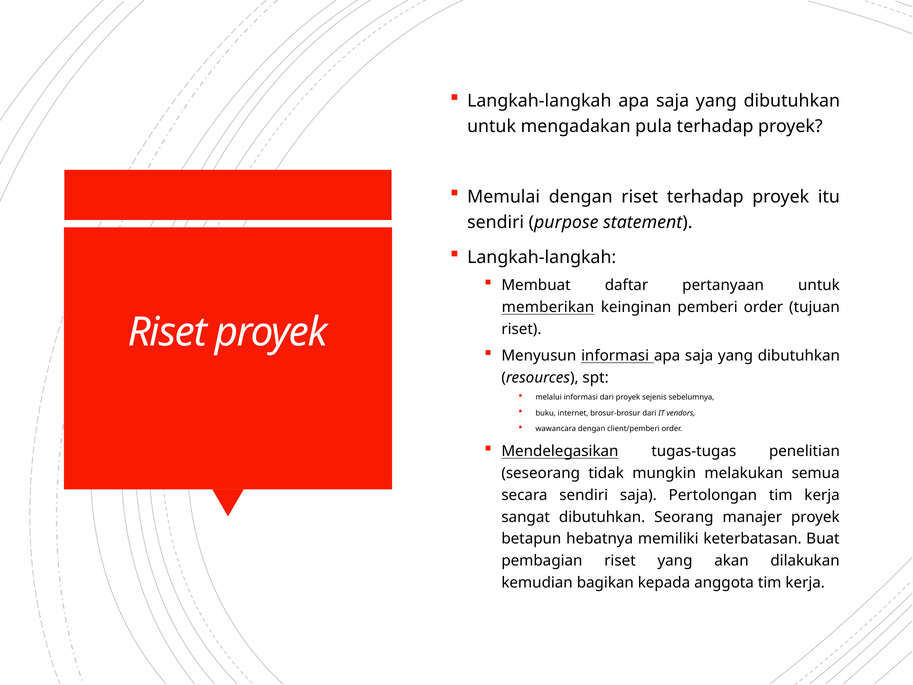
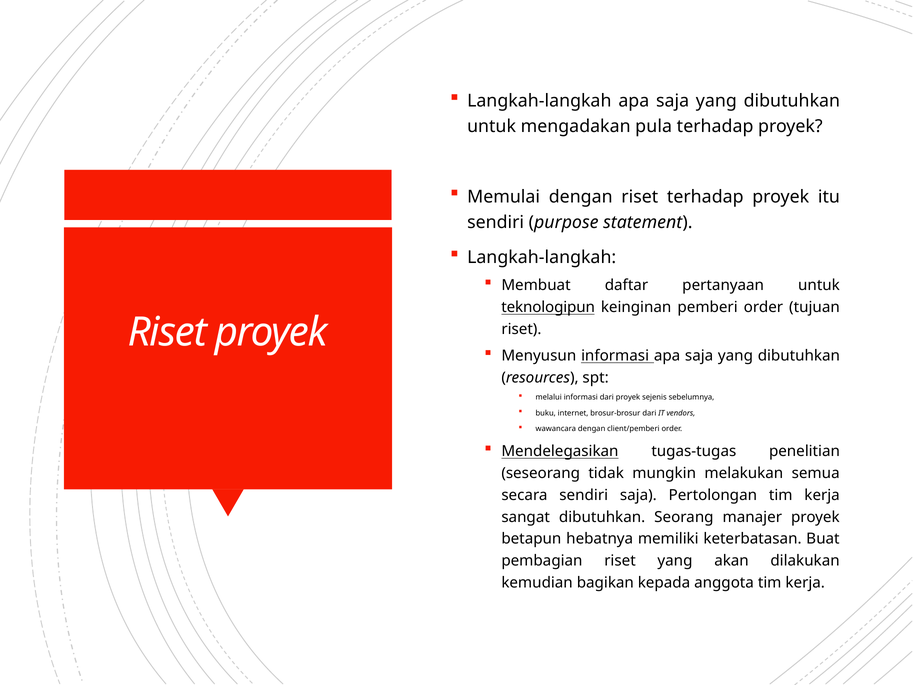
memberikan: memberikan -> teknologipun
